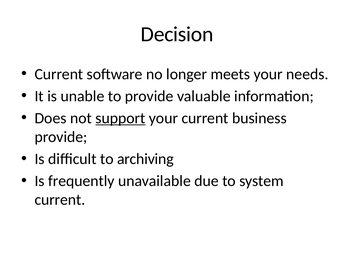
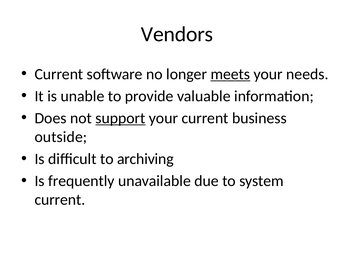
Decision: Decision -> Vendors
meets underline: none -> present
provide at (61, 137): provide -> outside
